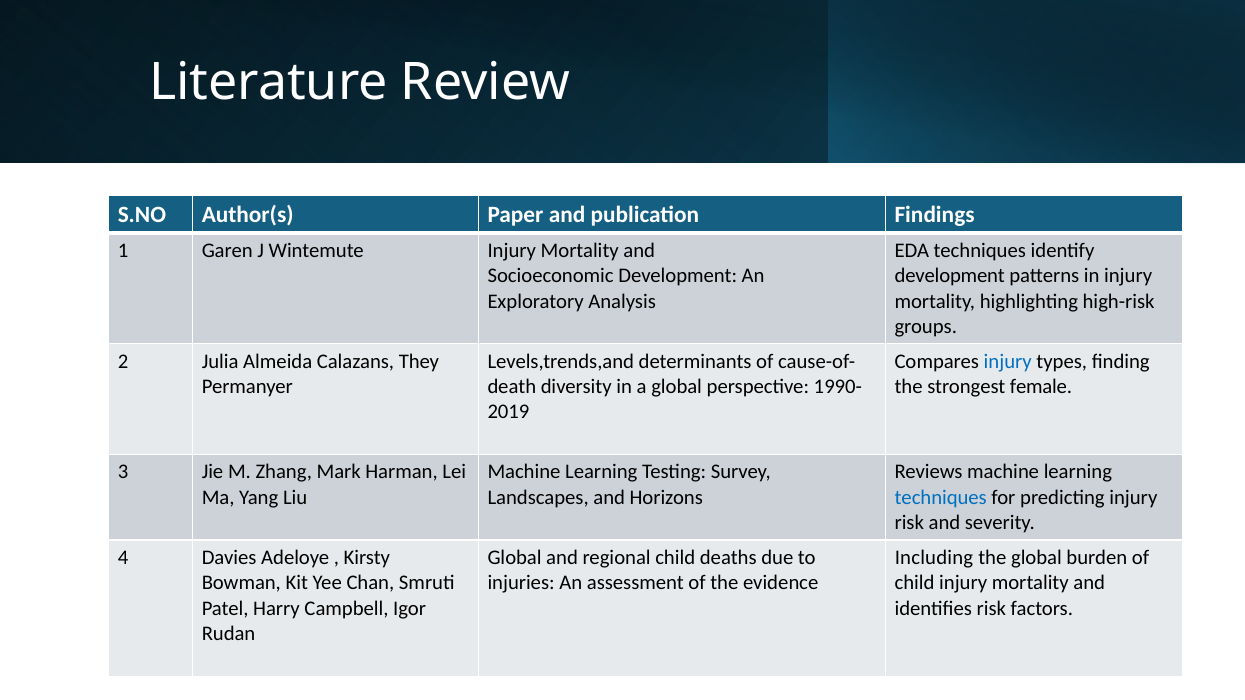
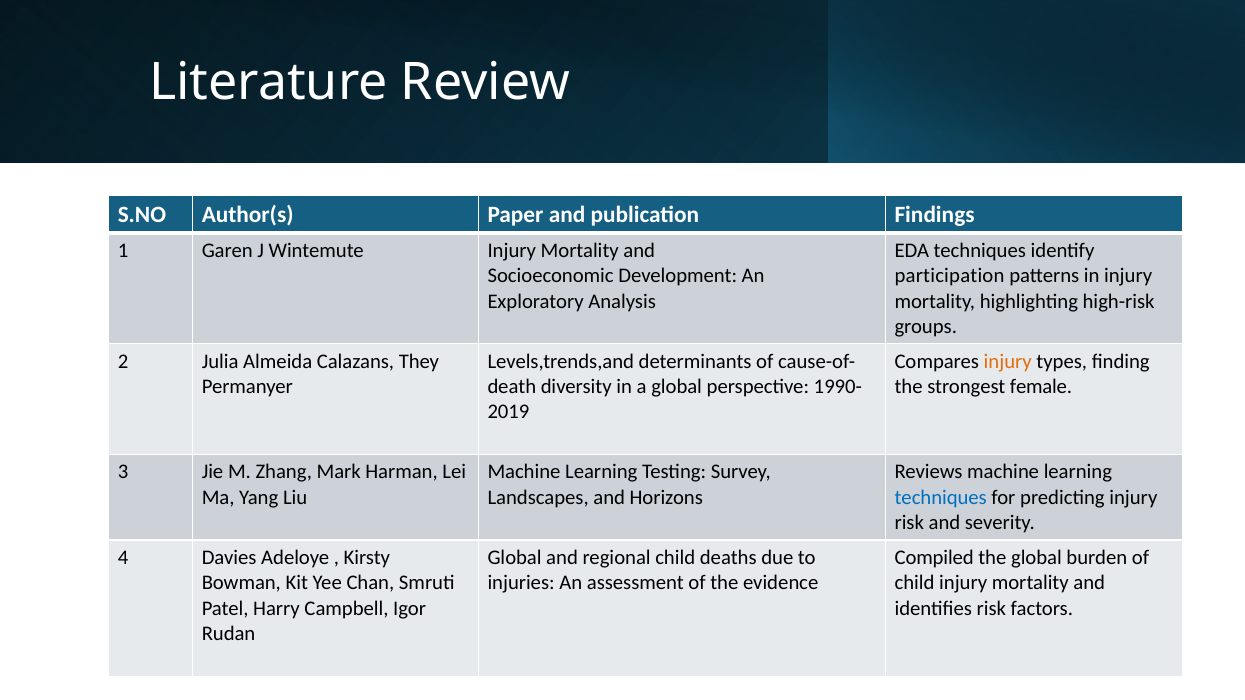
development at (950, 276): development -> participation
injury at (1008, 362) colour: blue -> orange
Including: Including -> Compiled
